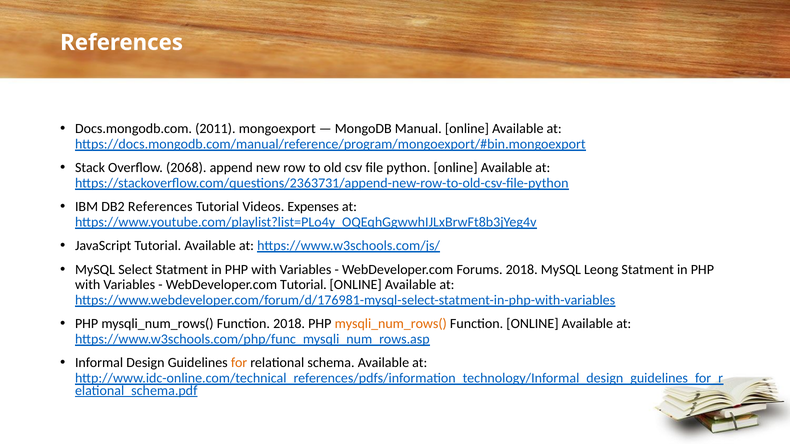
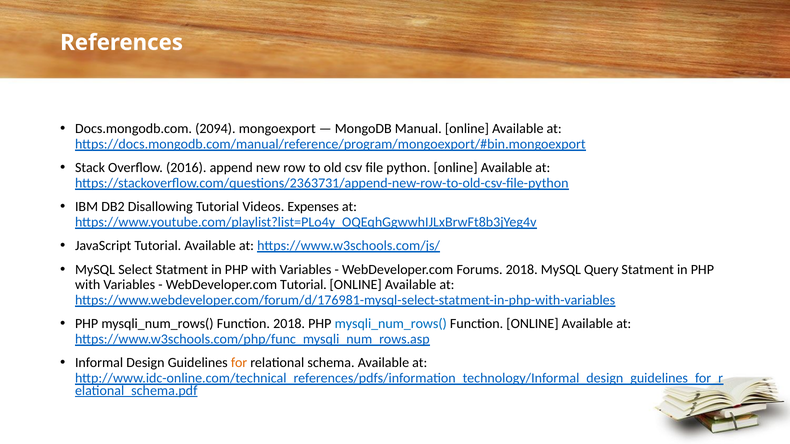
2011: 2011 -> 2094
2068: 2068 -> 2016
DB2 References: References -> Disallowing
Leong: Leong -> Query
mysqli_num_rows( at (391, 324) colour: orange -> blue
